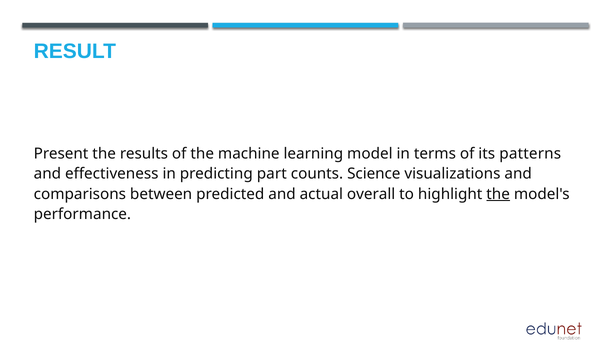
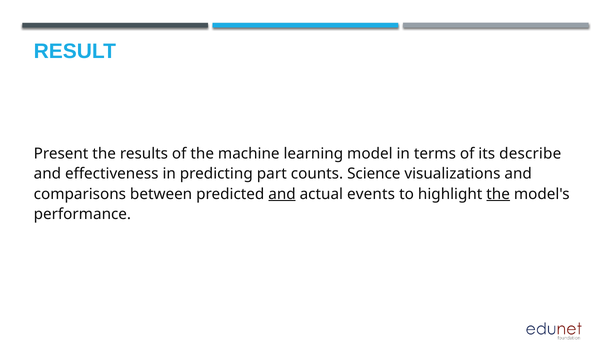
patterns: patterns -> describe
and at (282, 194) underline: none -> present
overall: overall -> events
